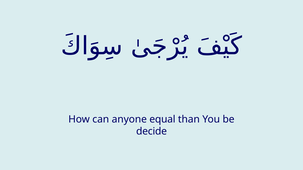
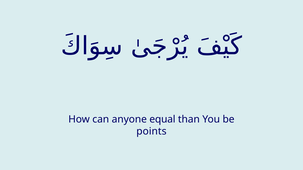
decide: decide -> points
